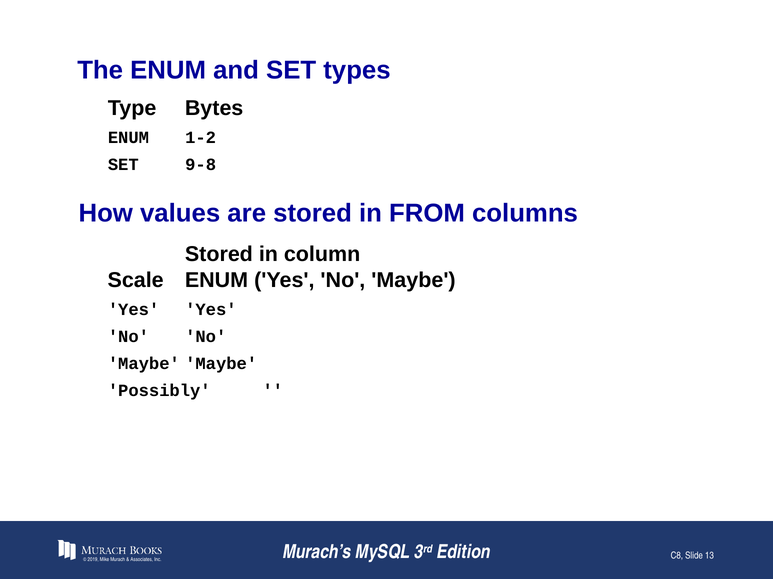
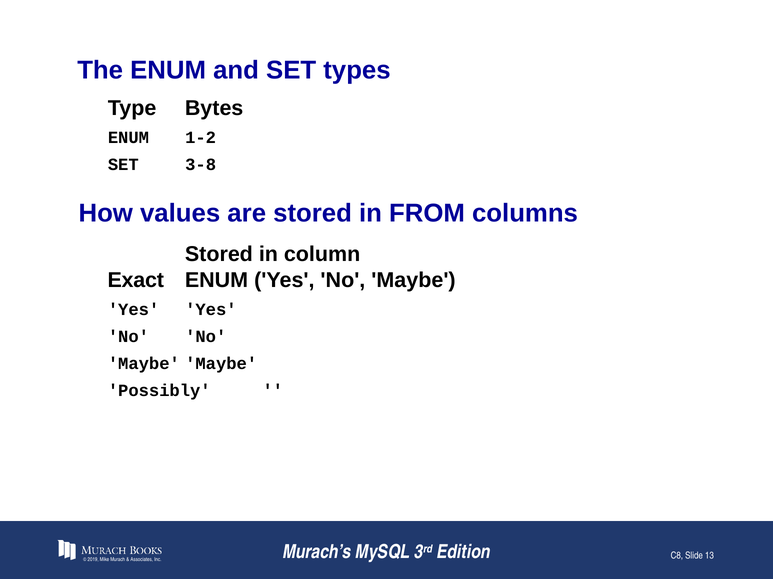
9-8: 9-8 -> 3-8
Scale: Scale -> Exact
